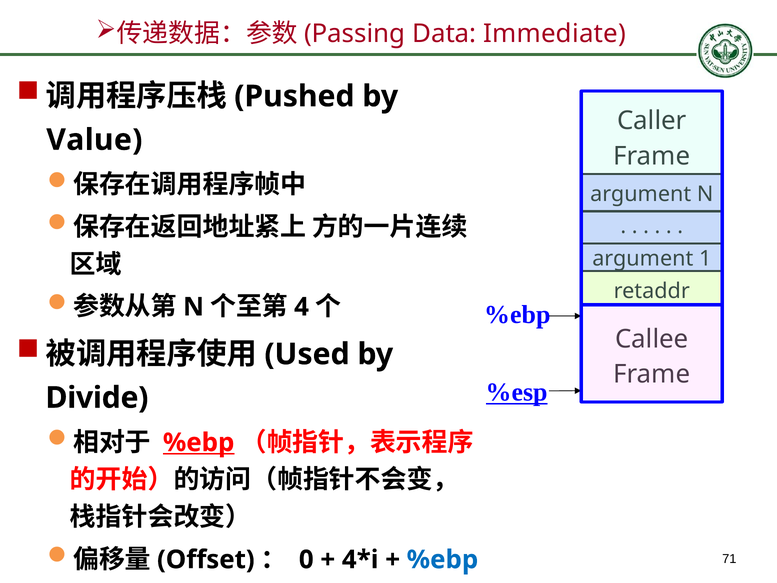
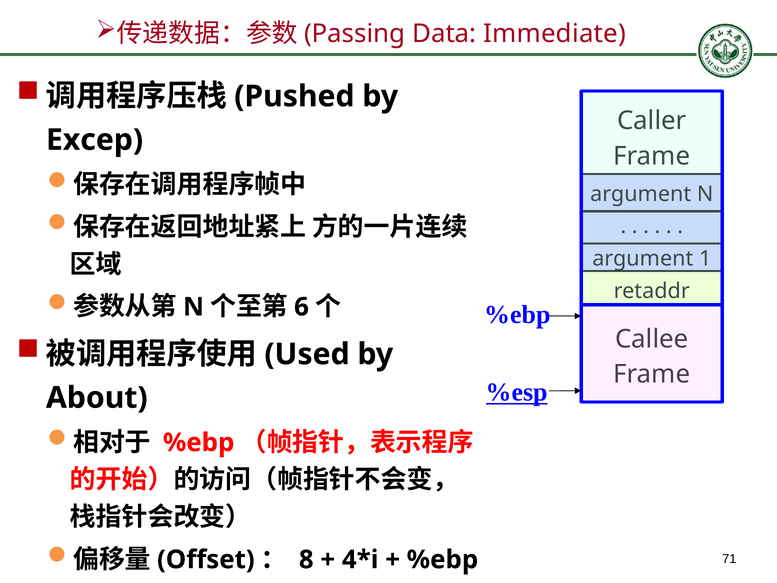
Value: Value -> Excep
4: 4 -> 6
Divide: Divide -> About
%ebp at (199, 442) underline: present -> none
0: 0 -> 8
%ebp at (442, 559) colour: blue -> black
